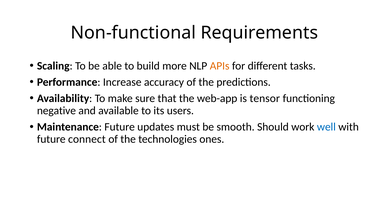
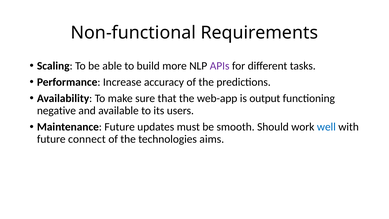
APIs colour: orange -> purple
tensor: tensor -> output
ones: ones -> aims
